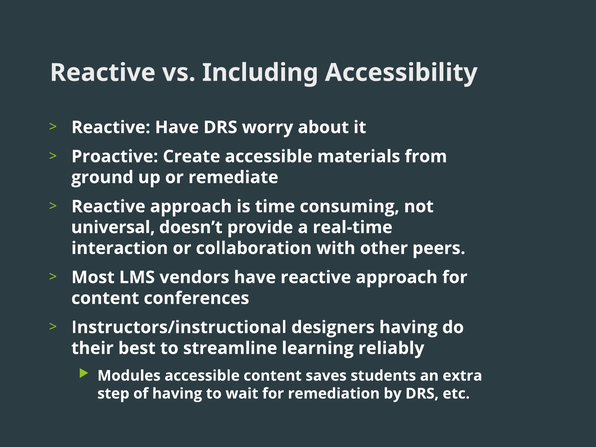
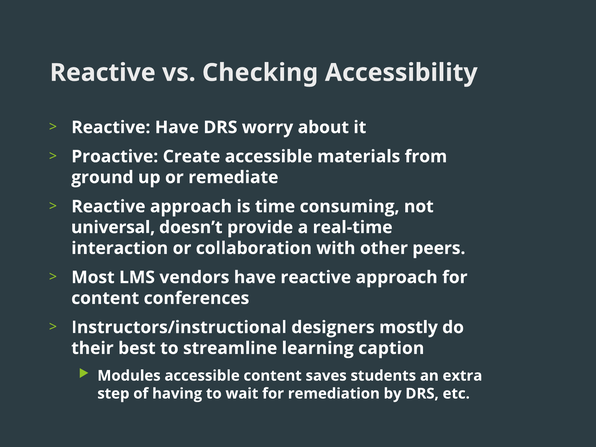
Including: Including -> Checking
designers having: having -> mostly
reliably: reliably -> caption
